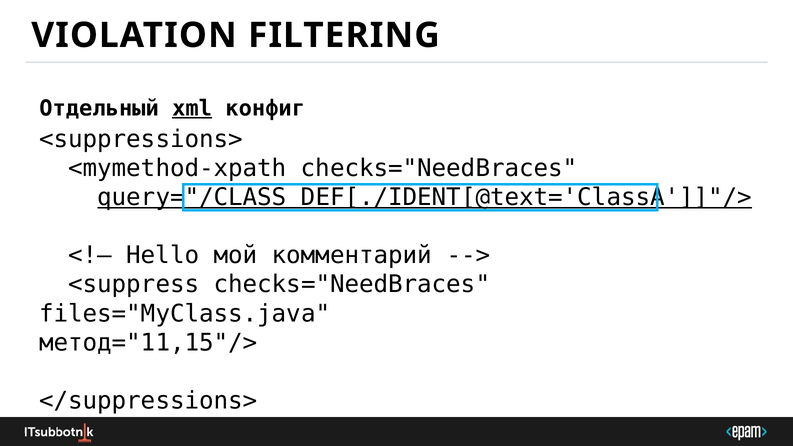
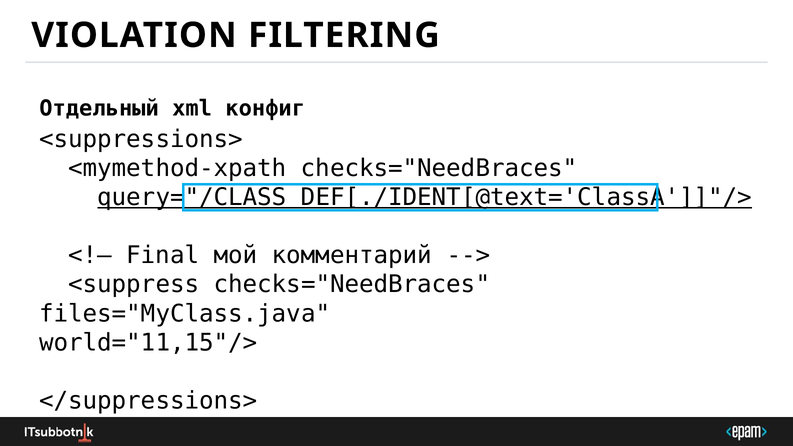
xml underline: present -> none
Hello: Hello -> Final
метод="11,15"/>: метод="11,15"/> -> world="11,15"/>
